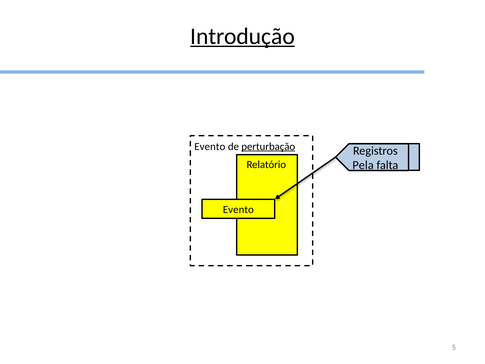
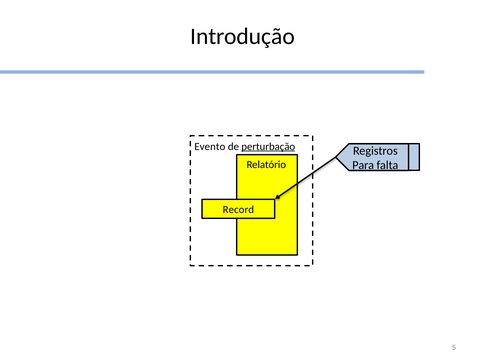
Introdução underline: present -> none
Pela: Pela -> Para
Evento at (238, 209): Evento -> Record
